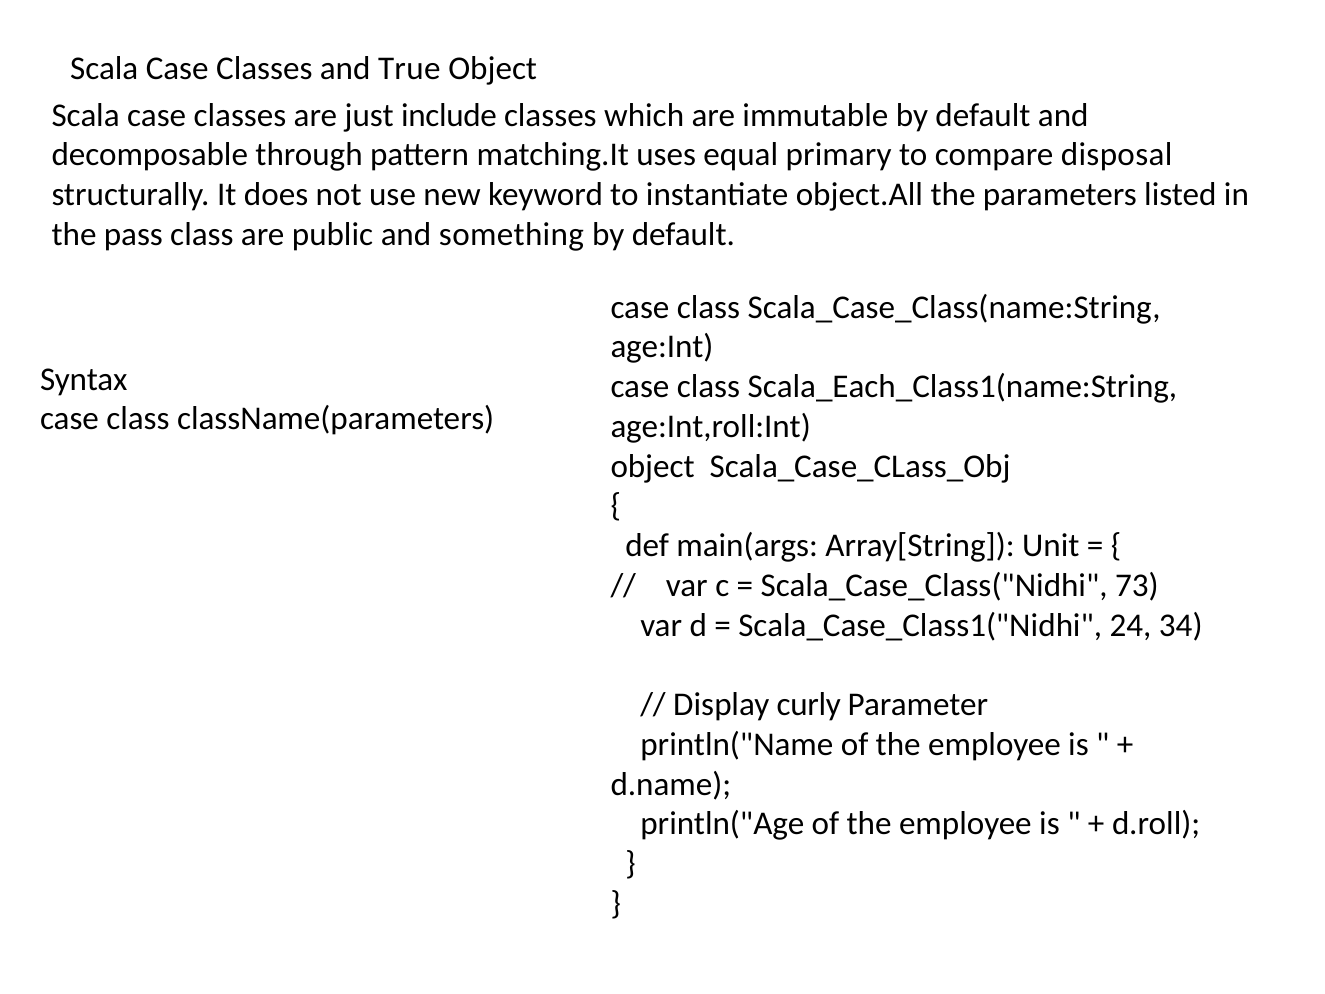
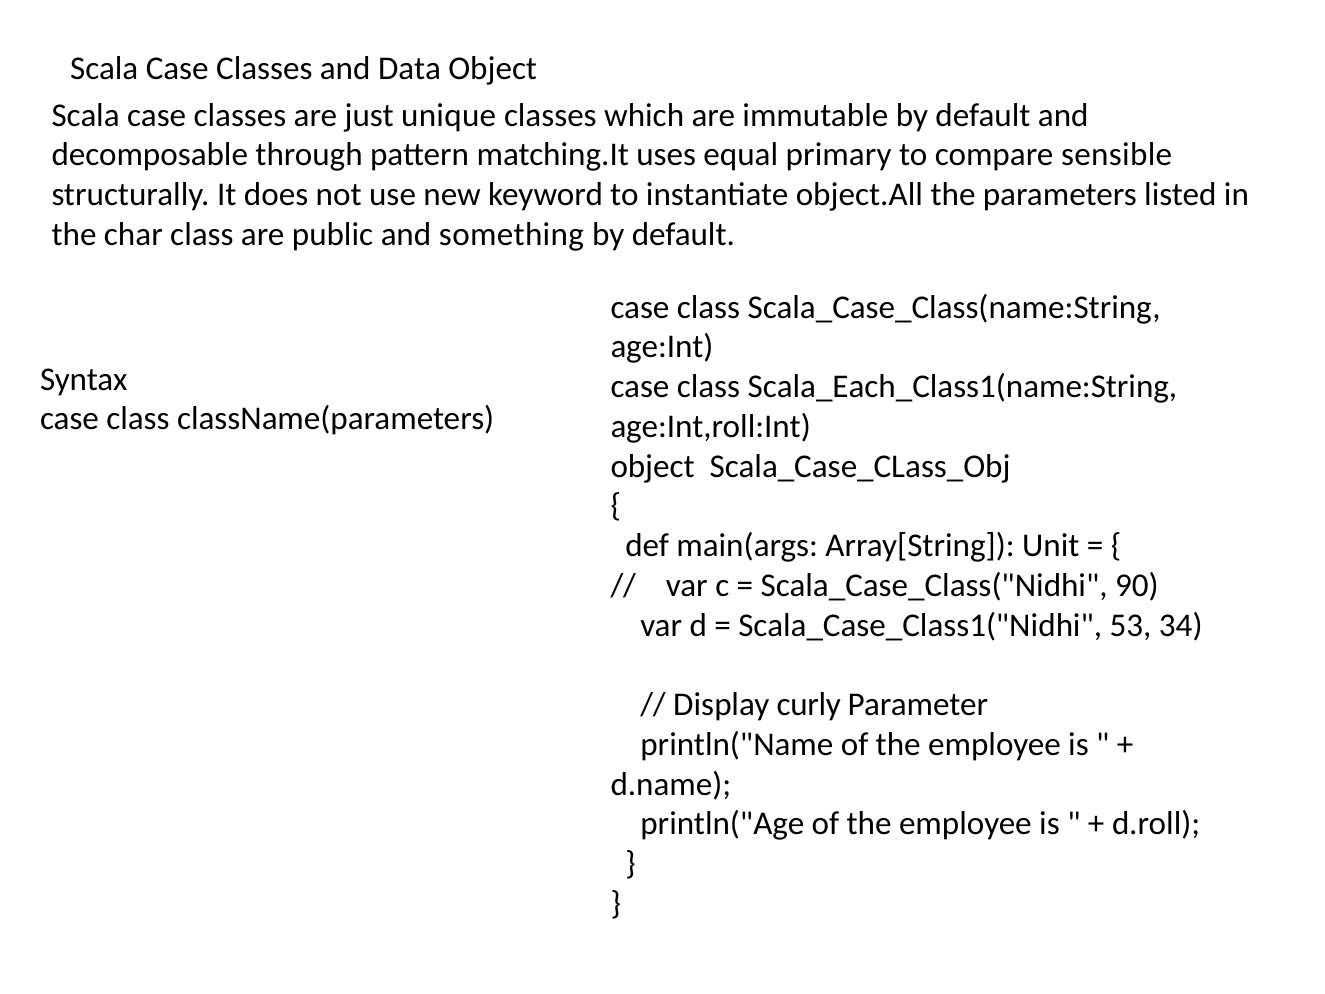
True: True -> Data
include: include -> unique
disposal: disposal -> sensible
pass: pass -> char
73: 73 -> 90
24: 24 -> 53
